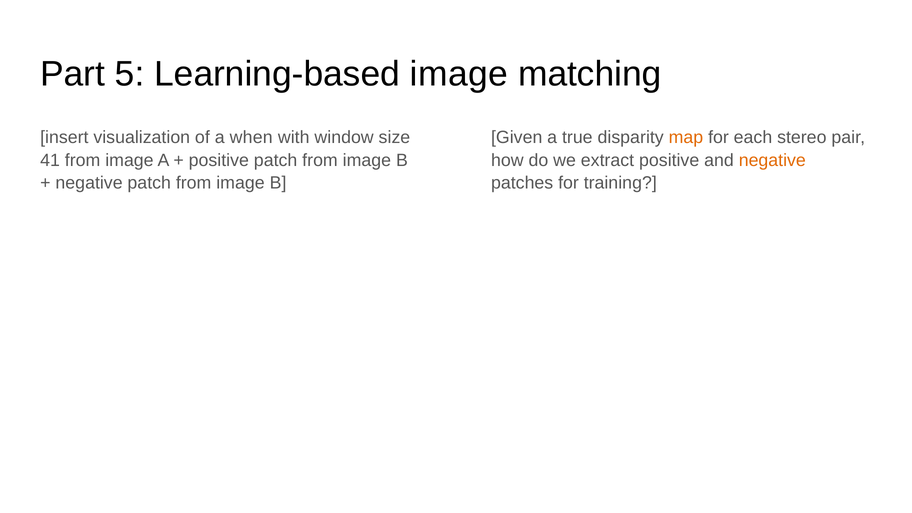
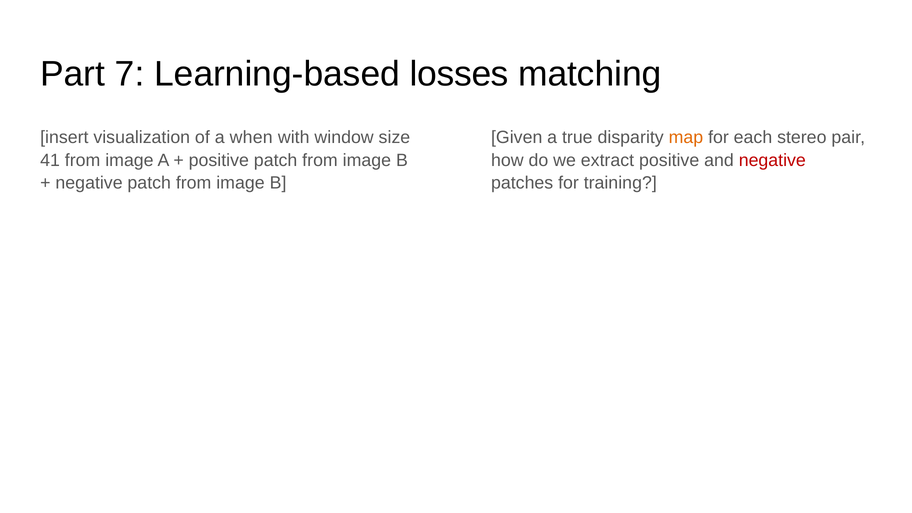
5: 5 -> 7
Learning-based image: image -> losses
negative at (772, 160) colour: orange -> red
